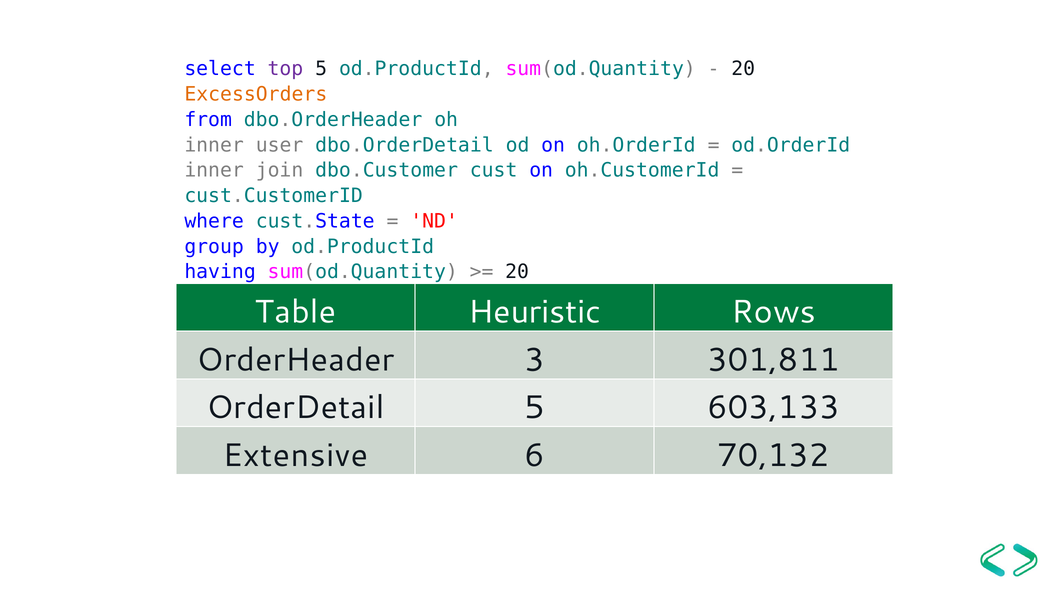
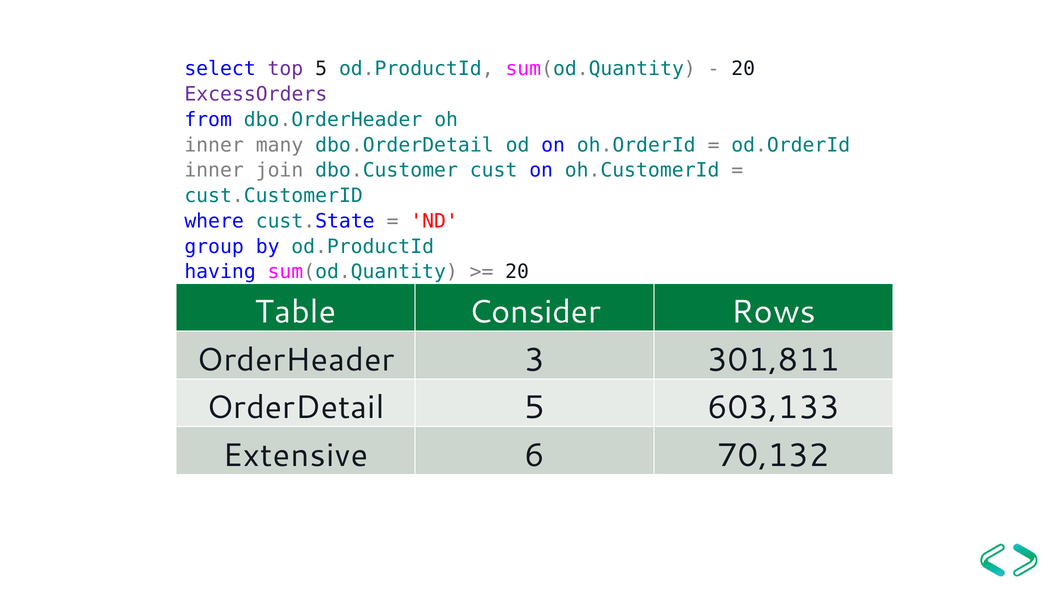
ExcessOrders colour: orange -> purple
user: user -> many
Heuristic: Heuristic -> Consider
